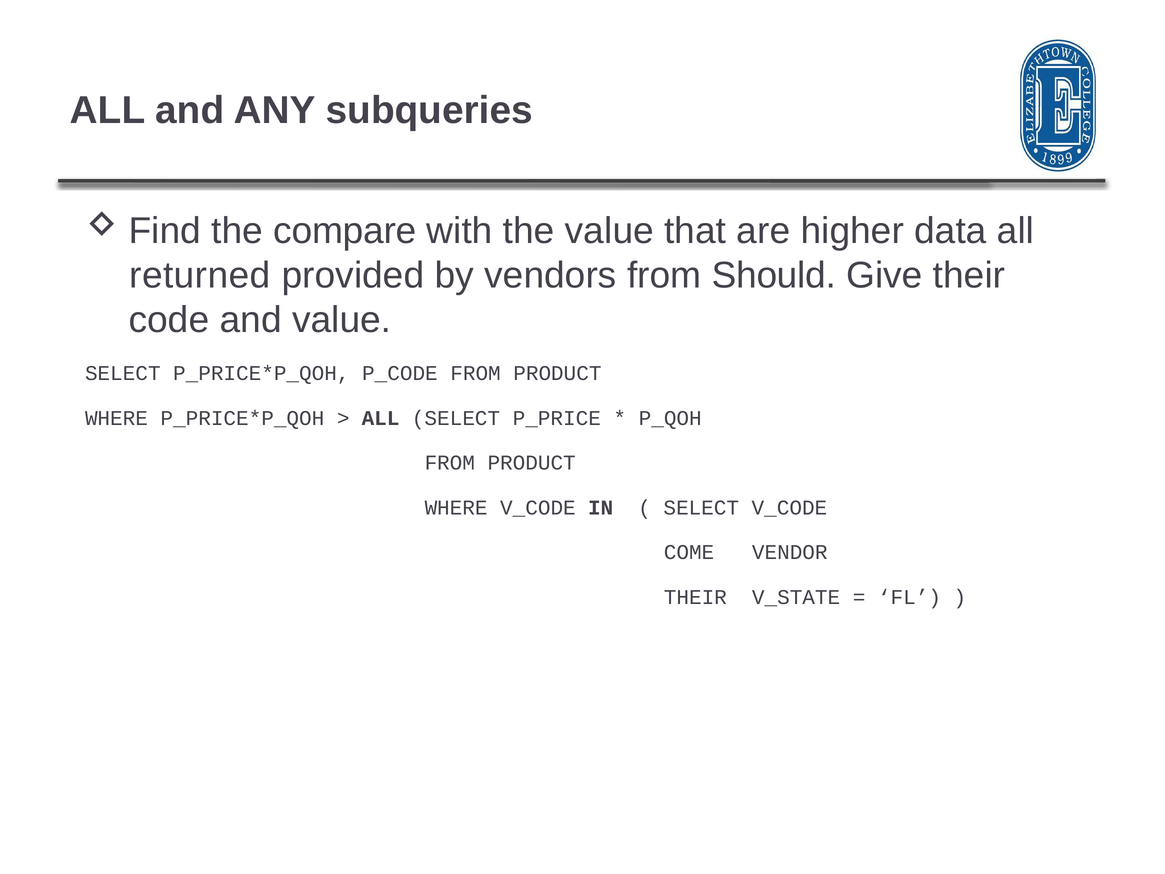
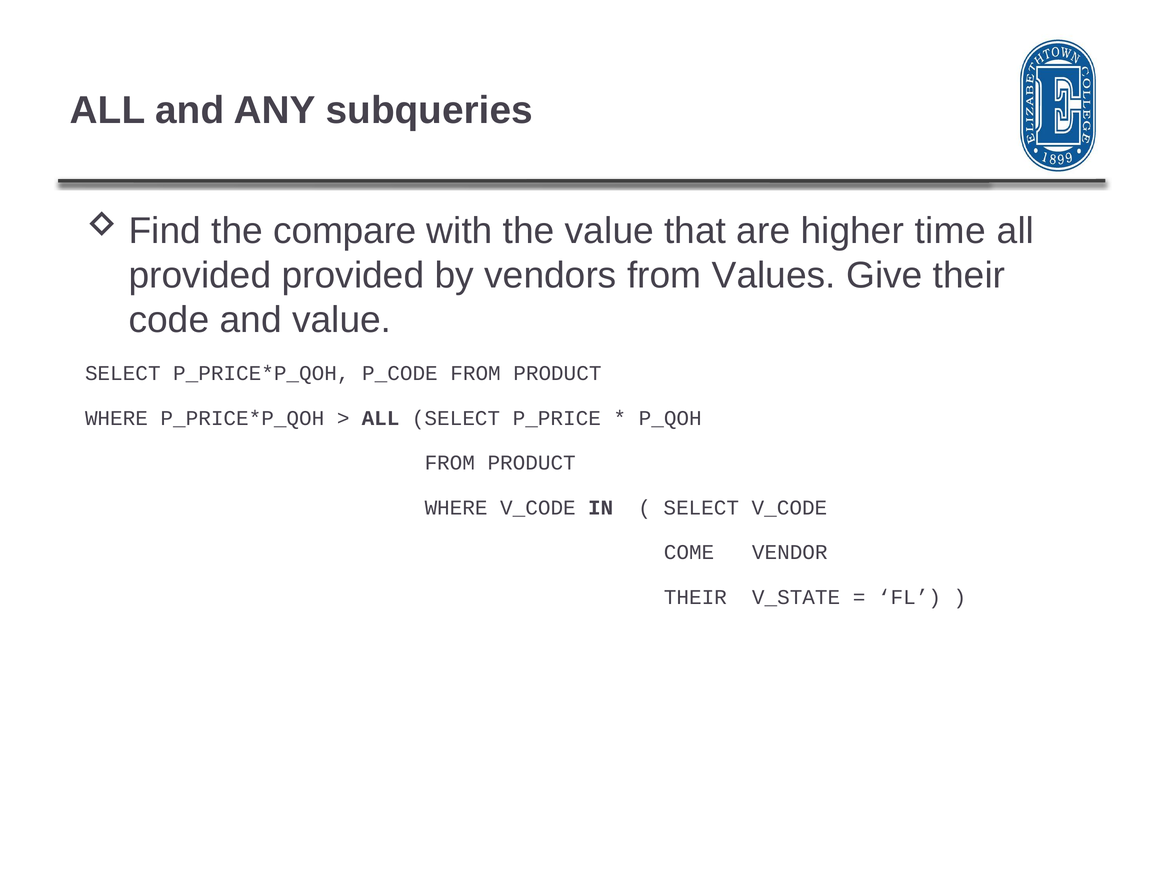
data: data -> time
returned at (200, 275): returned -> provided
Should: Should -> Values
